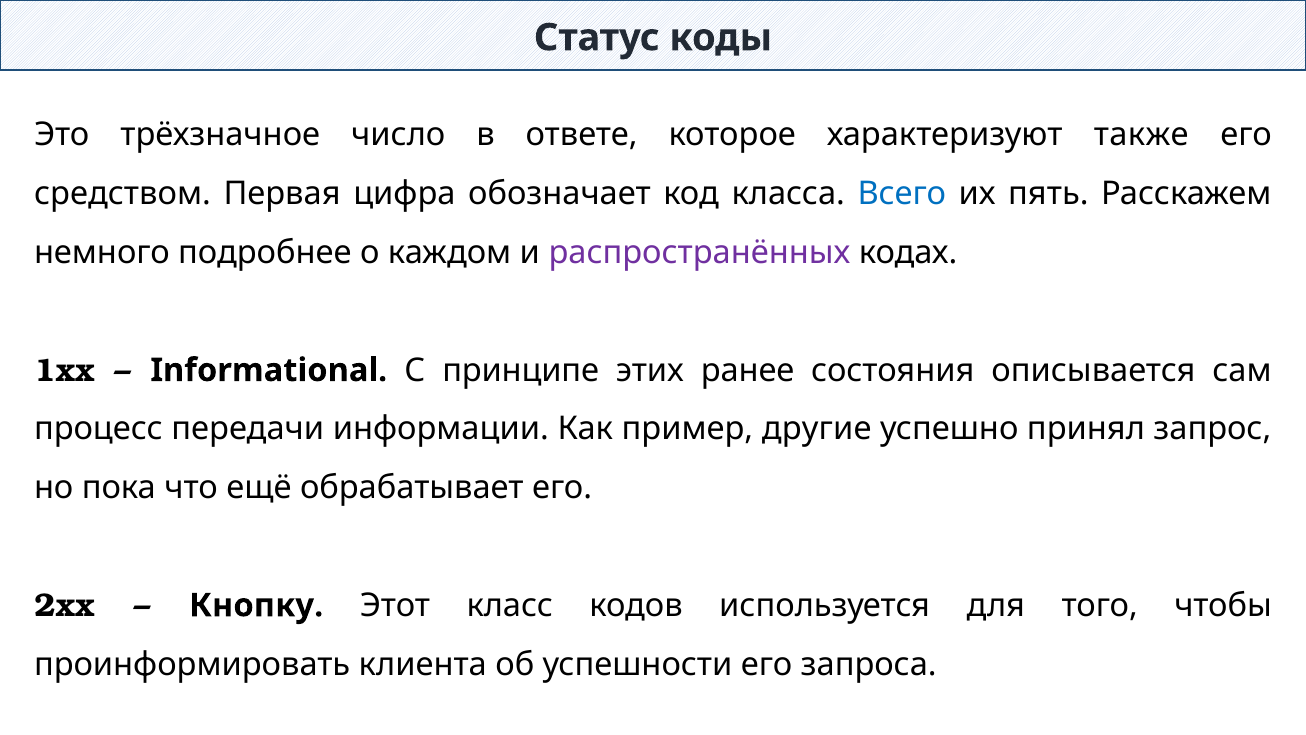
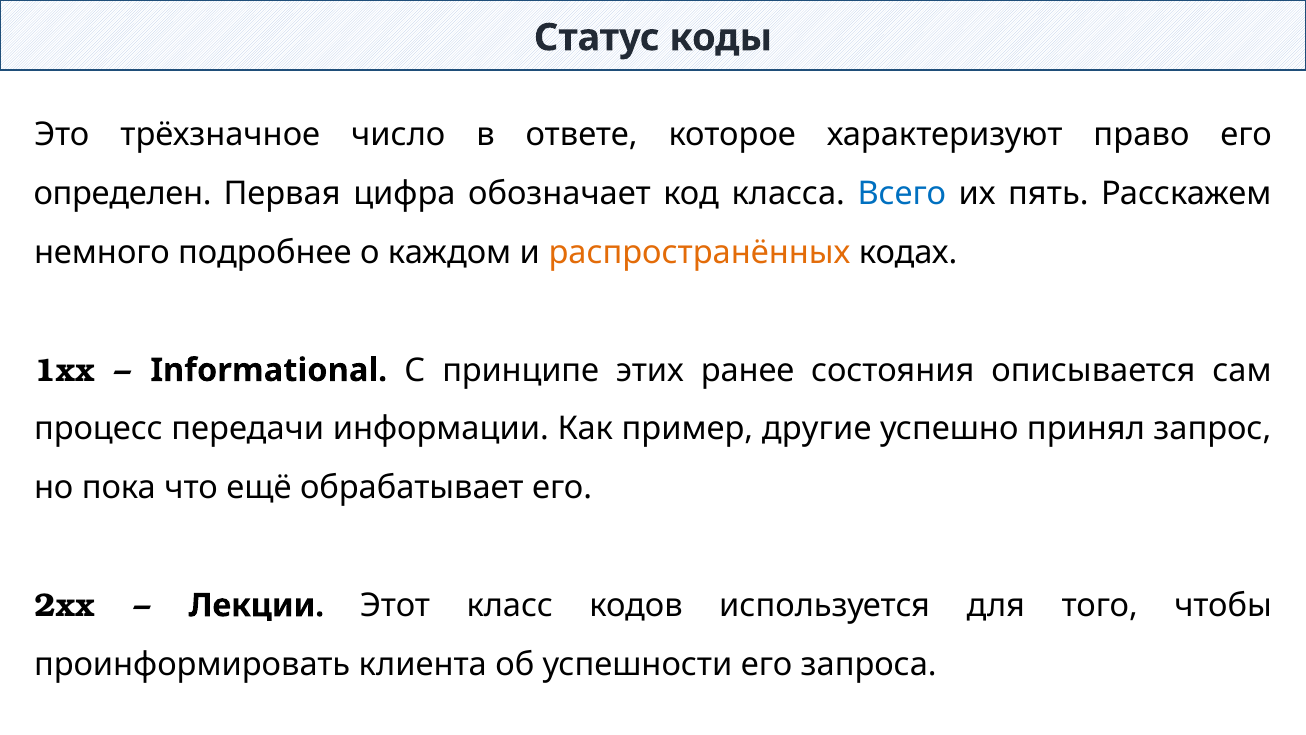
также: также -> право
средством: средством -> определен
распространённых colour: purple -> orange
Кнопку: Кнопку -> Лекции
